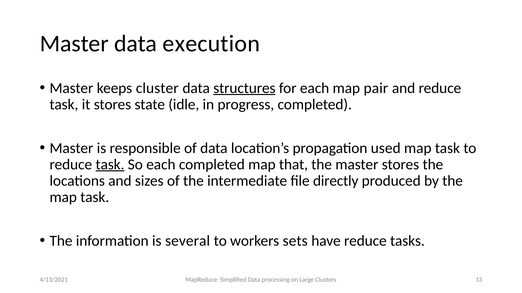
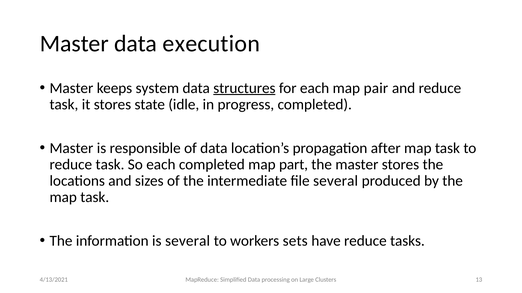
cluster: cluster -> system
used: used -> after
task at (110, 165) underline: present -> none
that: that -> part
file directly: directly -> several
